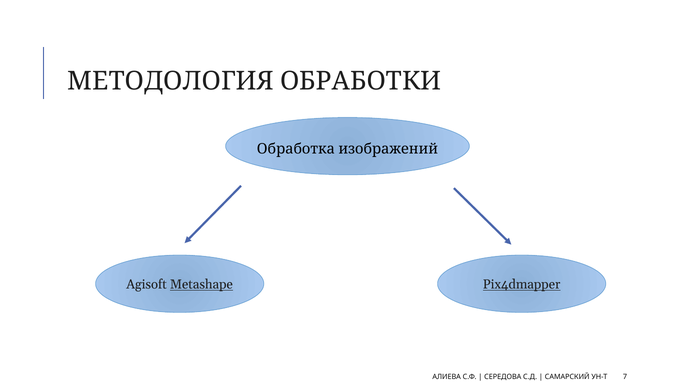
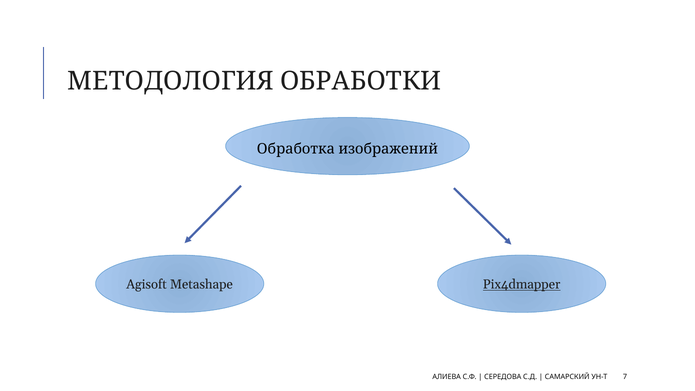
Metashape underline: present -> none
